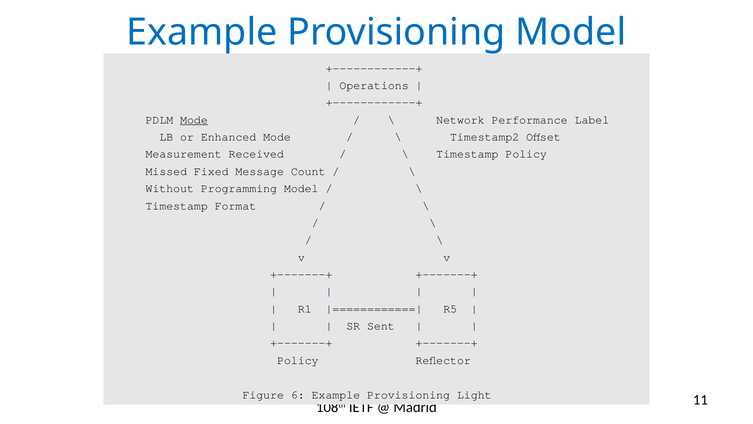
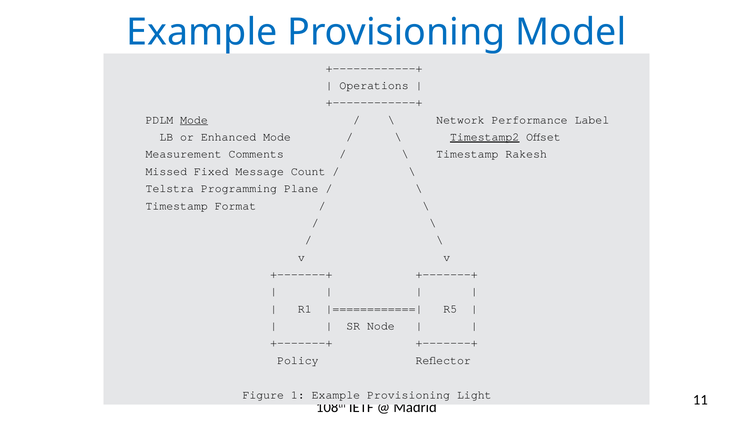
Timestamp2 underline: none -> present
Received: Received -> Comments
Timestamp Policy: Policy -> Rakesh
Without: Without -> Telstra
Programming Model: Model -> Plane
Sent: Sent -> Node
6: 6 -> 1
